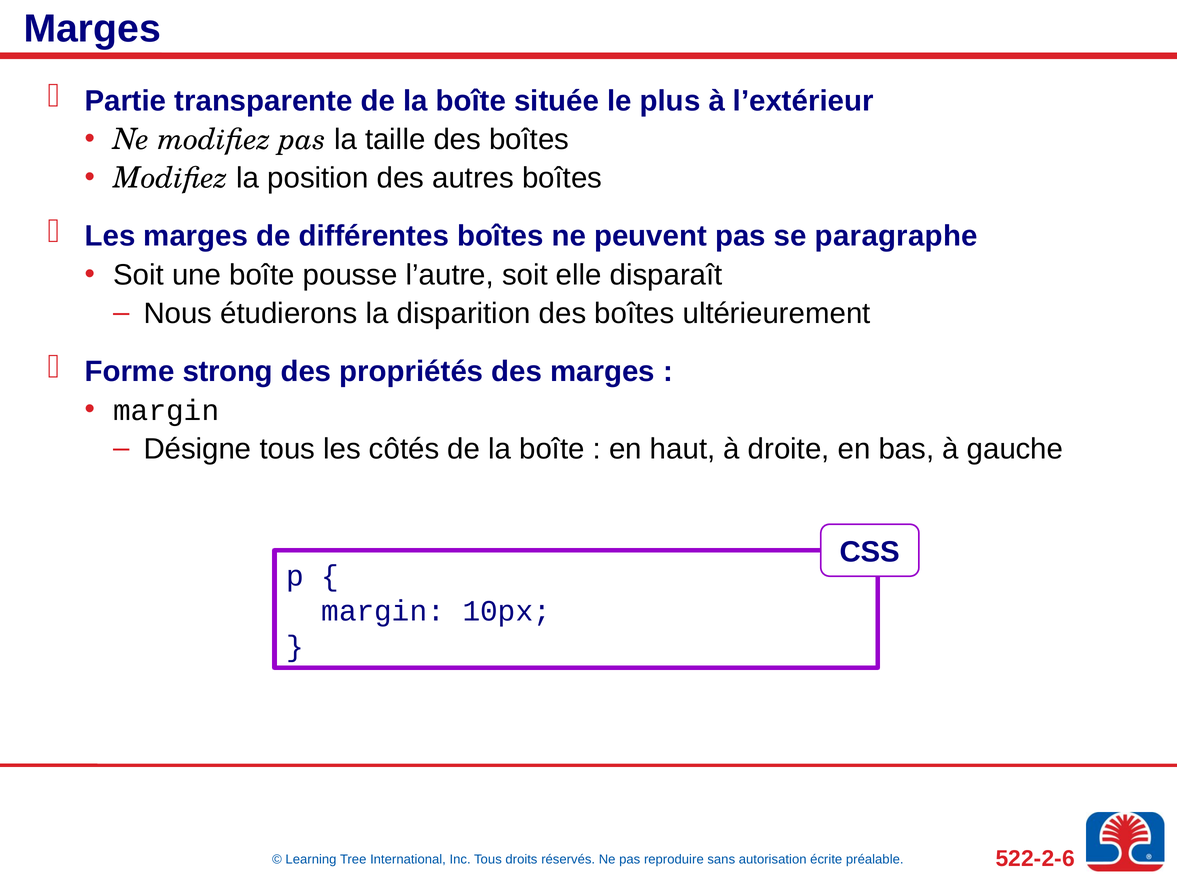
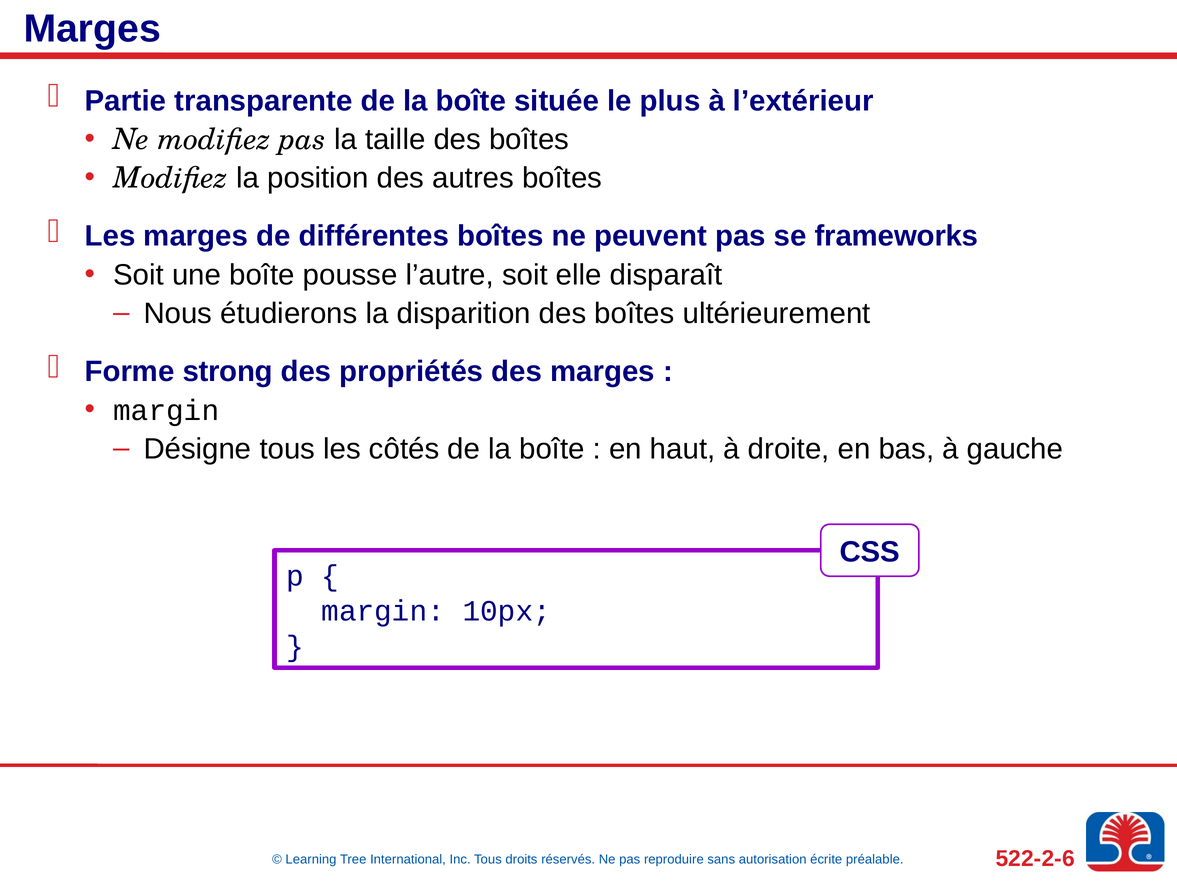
paragraphe: paragraphe -> frameworks
